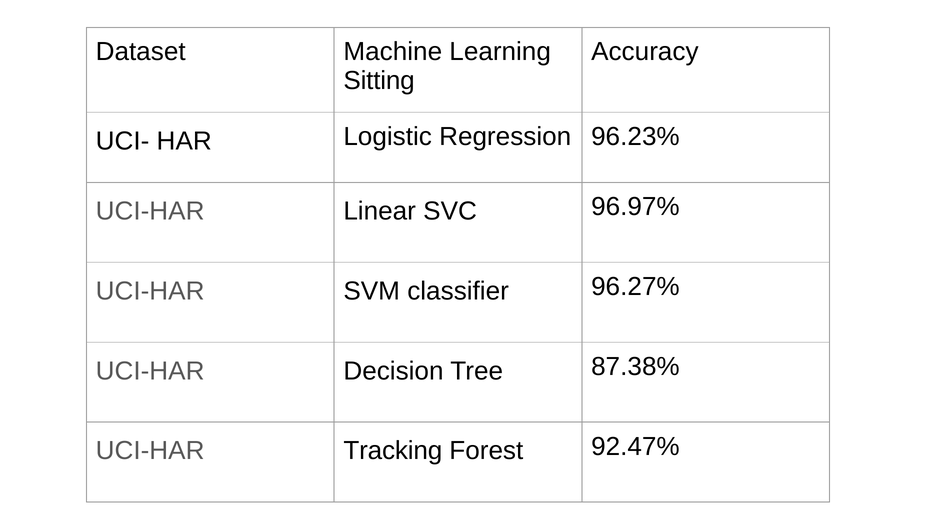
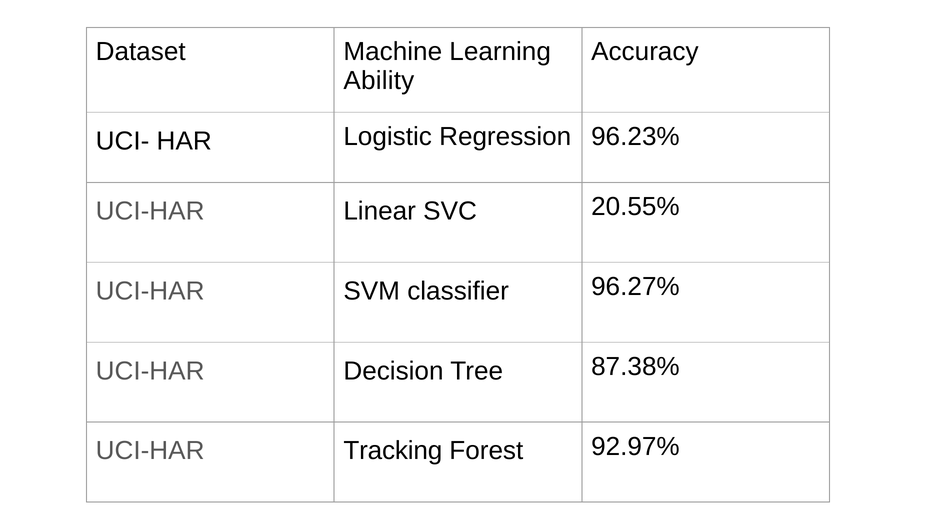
Sitting: Sitting -> Ability
96.97%: 96.97% -> 20.55%
92.47%: 92.47% -> 92.97%
